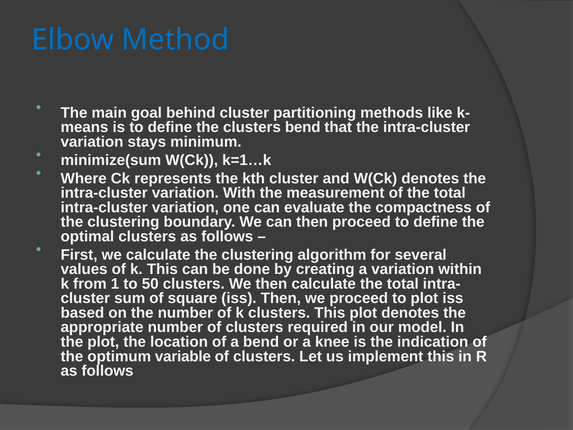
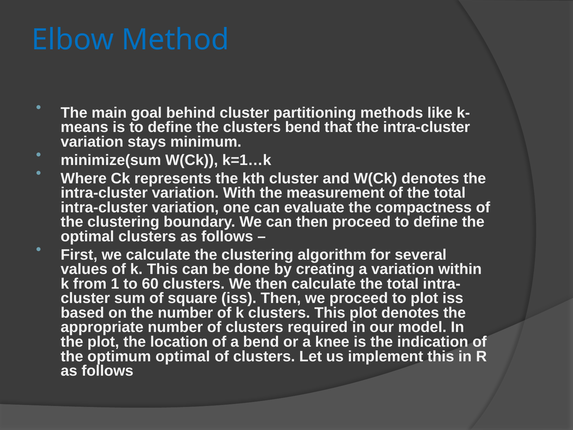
50: 50 -> 60
optimum variable: variable -> optimal
